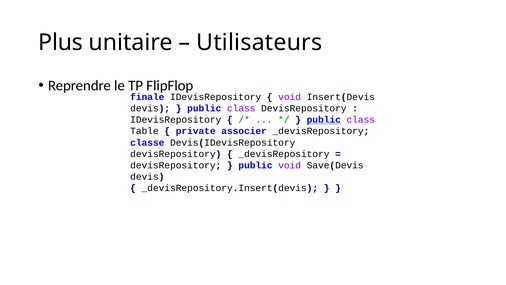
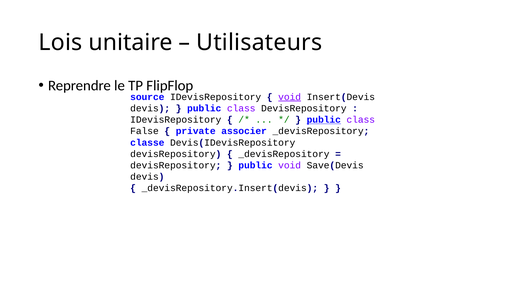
Plus: Plus -> Lois
finale: finale -> source
void at (290, 97) underline: none -> present
Table: Table -> False
